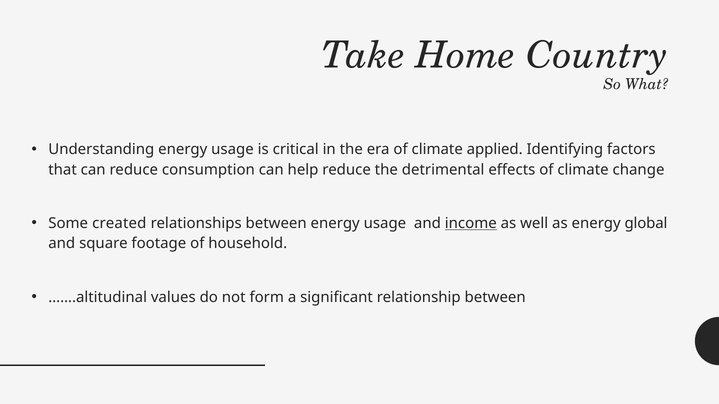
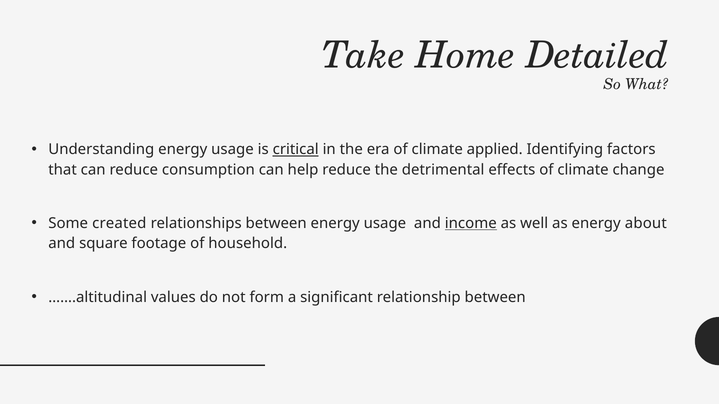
Country: Country -> Detailed
critical underline: none -> present
global: global -> about
